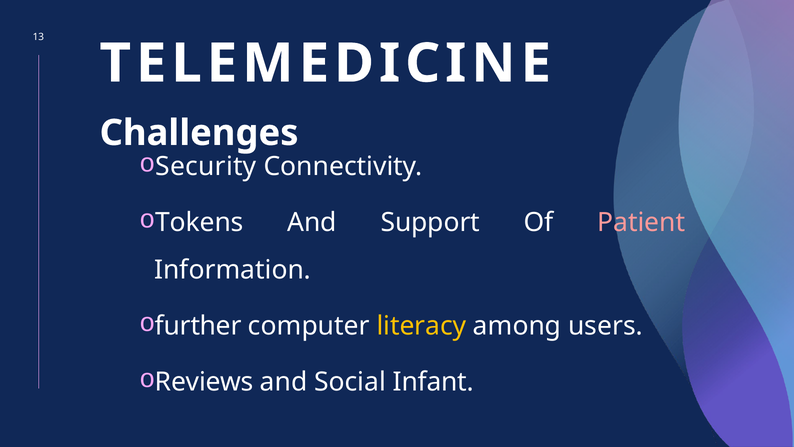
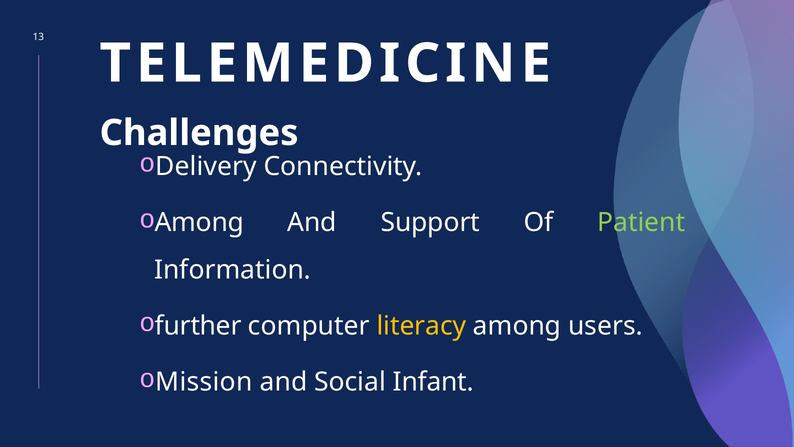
Security: Security -> Delivery
Tokens at (199, 222): Tokens -> Among
Patient colour: pink -> light green
Reviews: Reviews -> Mission
